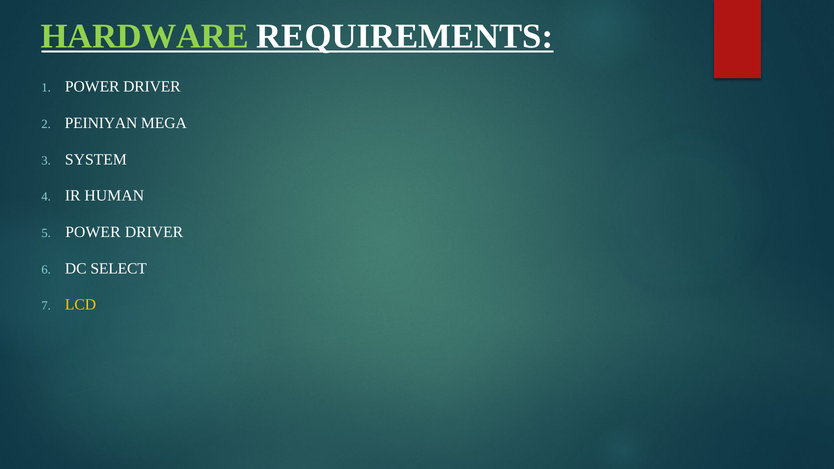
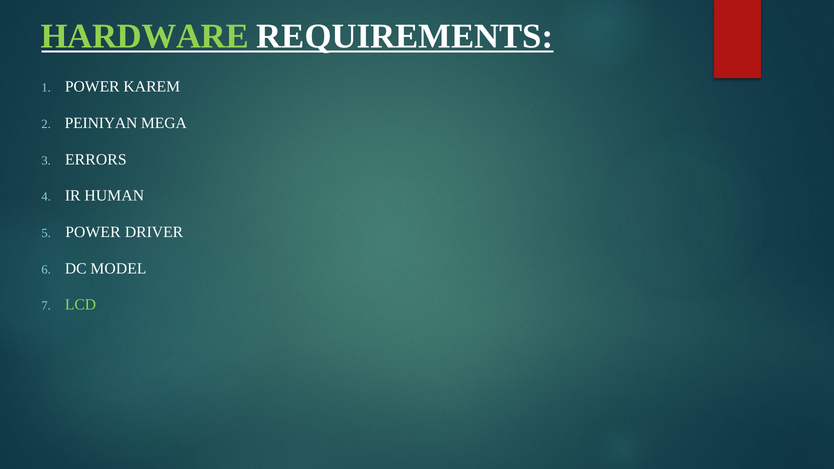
DRIVER at (152, 87): DRIVER -> KAREM
SYSTEM: SYSTEM -> ERRORS
SELECT: SELECT -> MODEL
LCD colour: yellow -> light green
